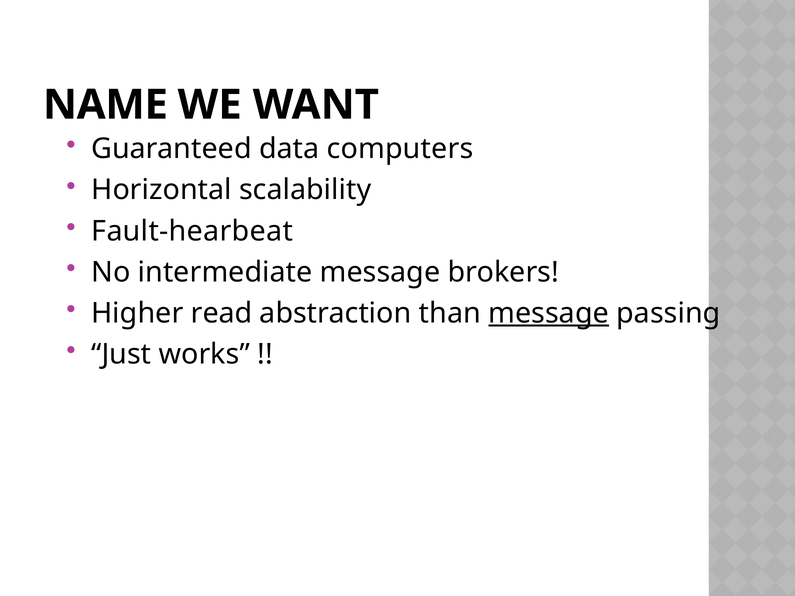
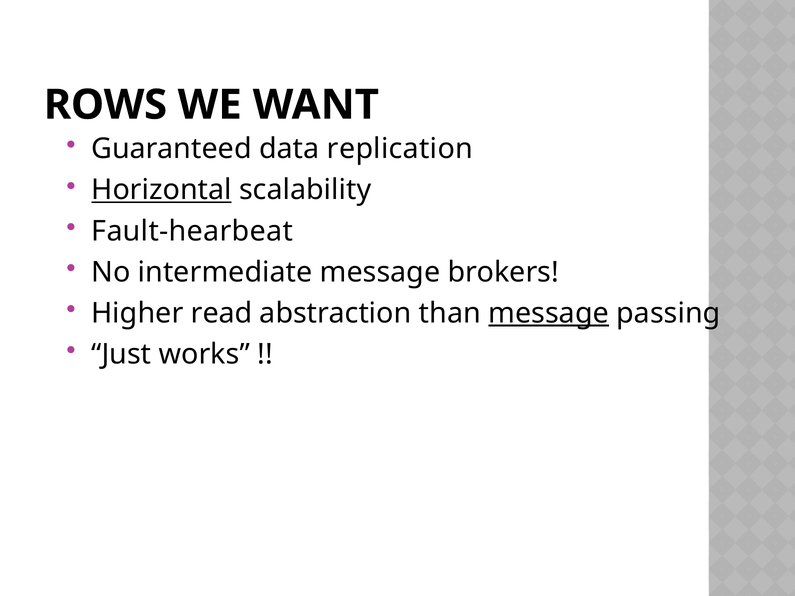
NAME: NAME -> ROWS
computers: computers -> replication
Horizontal underline: none -> present
